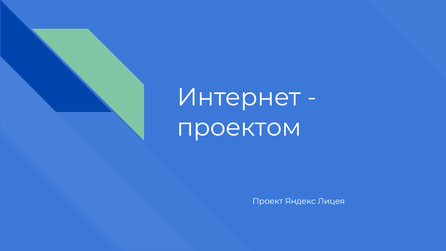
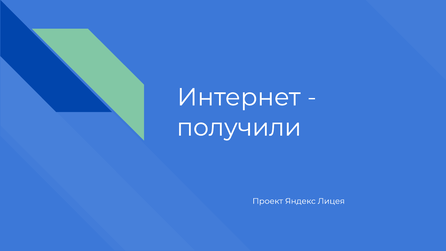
проектом: проектом -> получили
